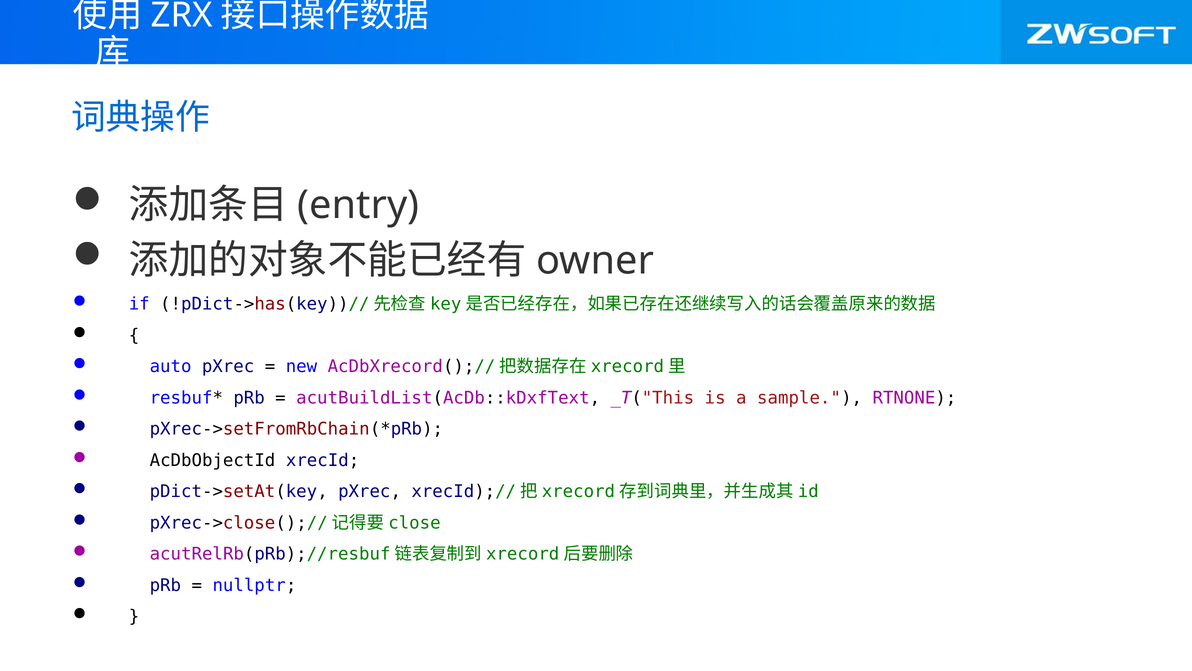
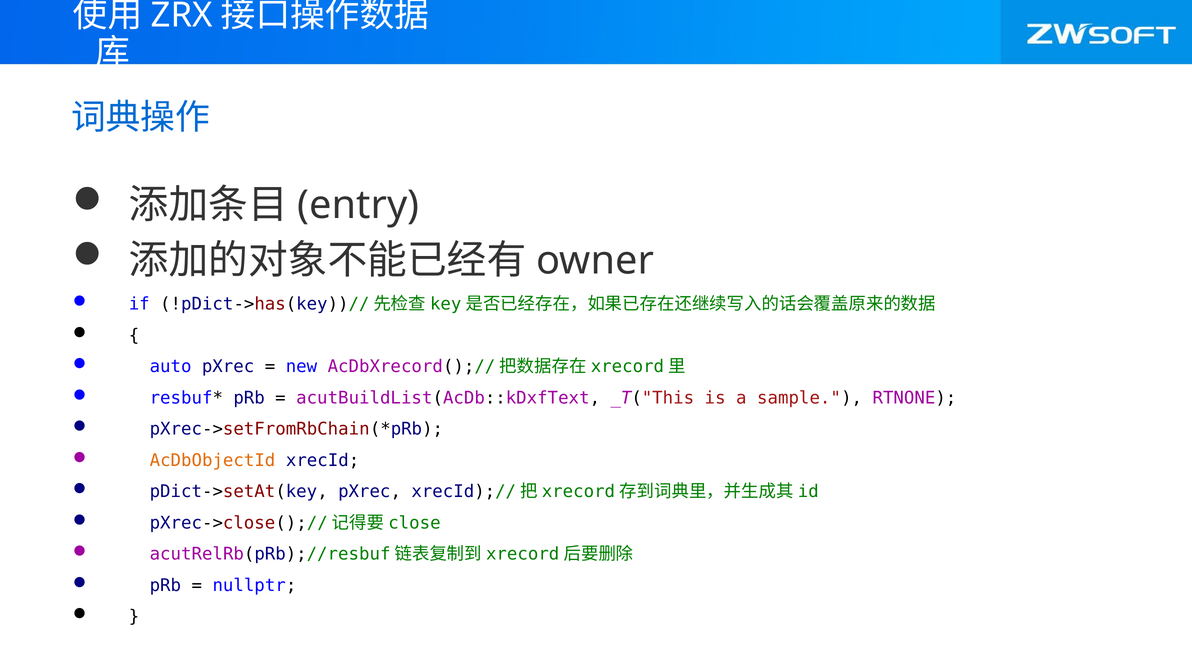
AcDbObjectId colour: black -> orange
